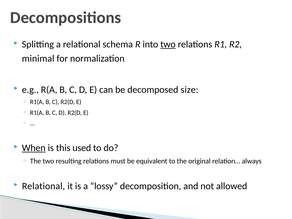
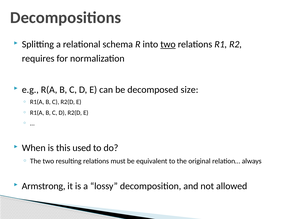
minimal: minimal -> requires
When underline: present -> none
Relational at (43, 186): Relational -> Armstrong
